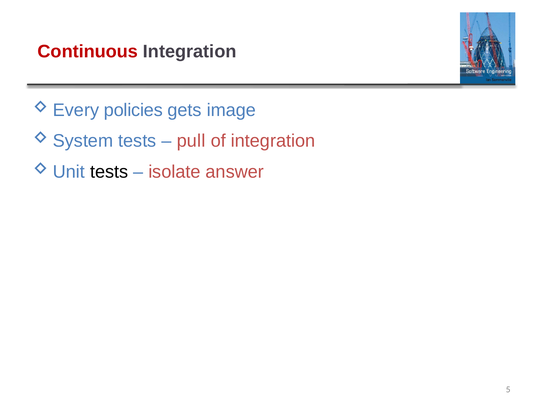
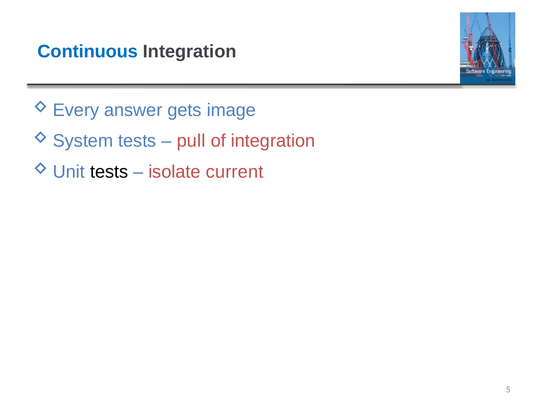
Continuous colour: red -> blue
policies: policies -> answer
answer: answer -> current
